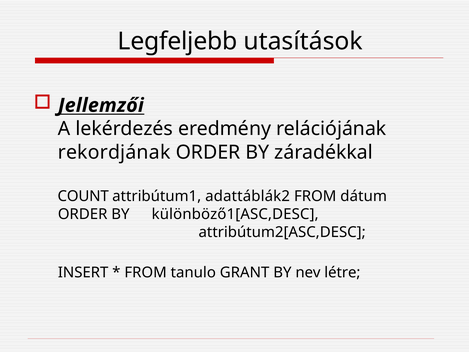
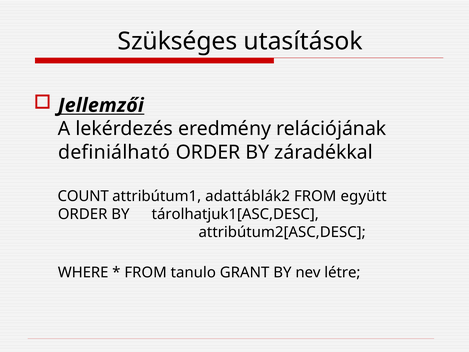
Legfeljebb: Legfeljebb -> Szükséges
rekordjának: rekordjának -> definiálható
dátum: dátum -> együtt
különböző1[ASC,DESC: különböző1[ASC,DESC -> tárolhatjuk1[ASC,DESC
INSERT: INSERT -> WHERE
